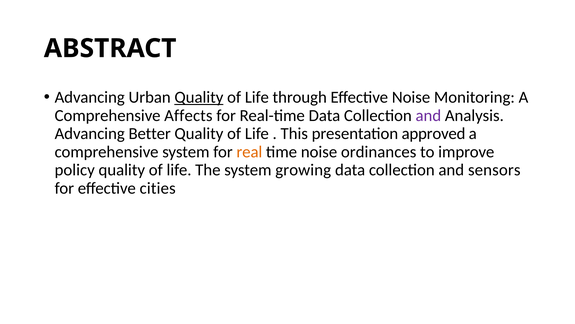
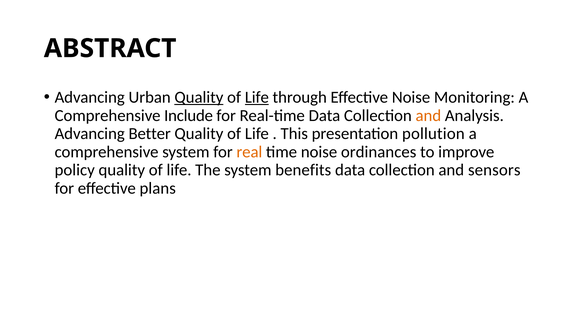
Life at (257, 97) underline: none -> present
Affects: Affects -> Include
and at (428, 115) colour: purple -> orange
approved: approved -> pollution
growing: growing -> benefits
cities: cities -> plans
